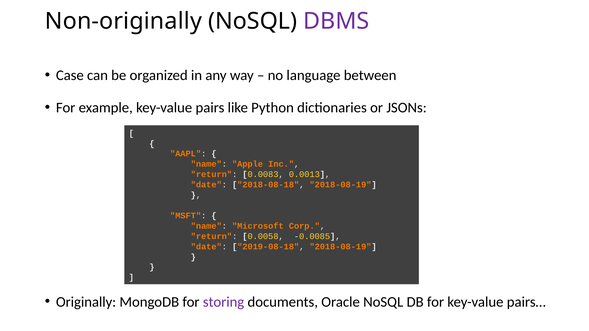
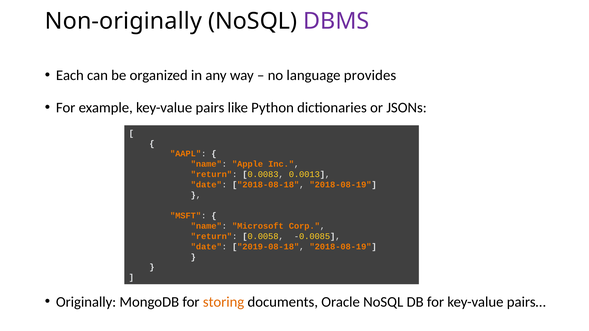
Case: Case -> Each
between: between -> provides
storing colour: purple -> orange
